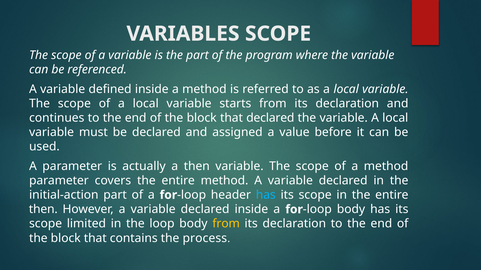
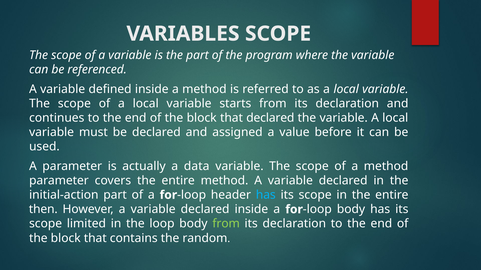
a then: then -> data
from at (226, 224) colour: yellow -> light green
process: process -> random
